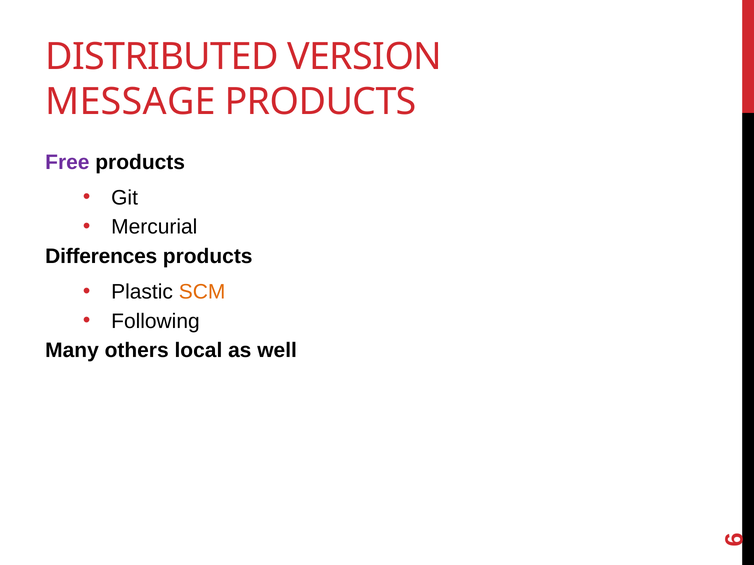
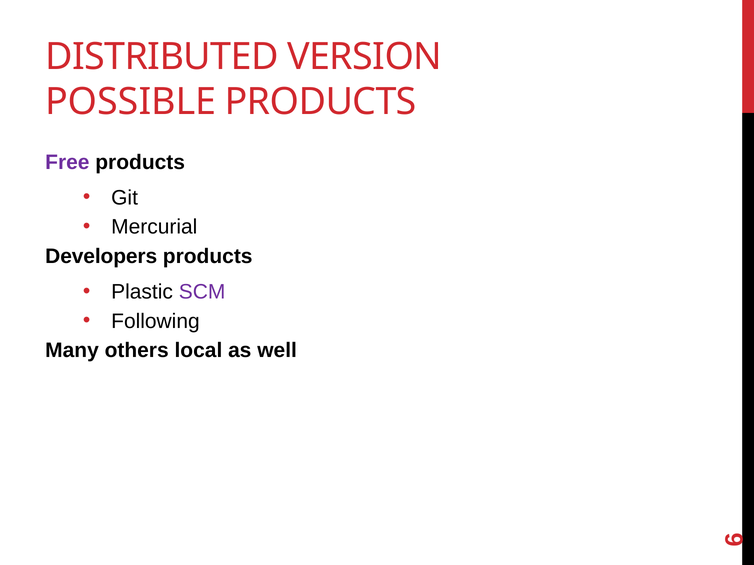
MESSAGE: MESSAGE -> POSSIBLE
Differences: Differences -> Developers
SCM colour: orange -> purple
